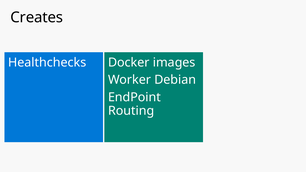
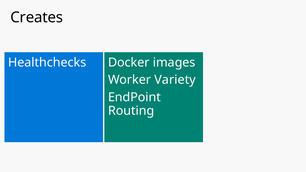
Debian: Debian -> Variety
